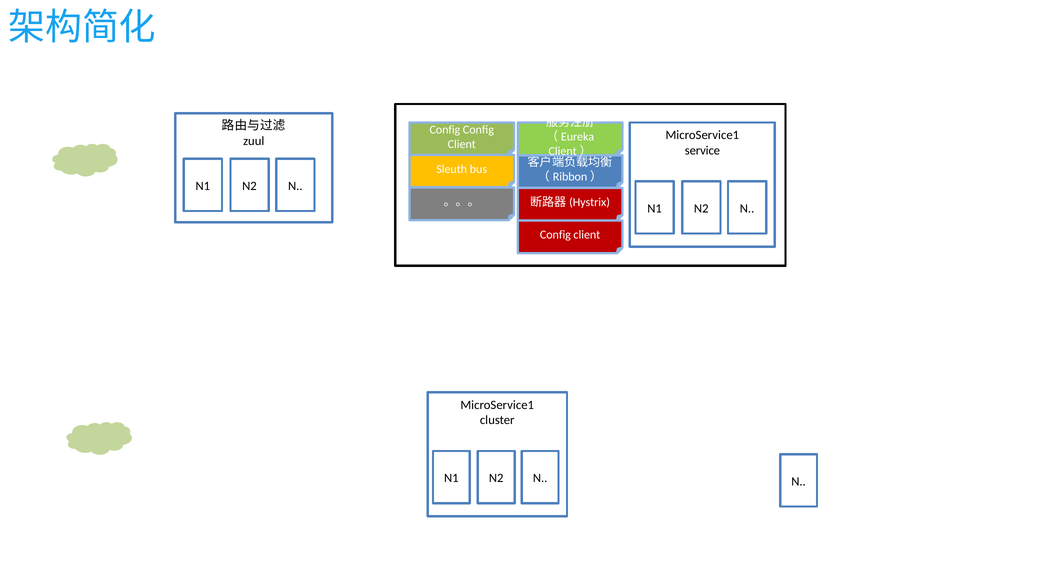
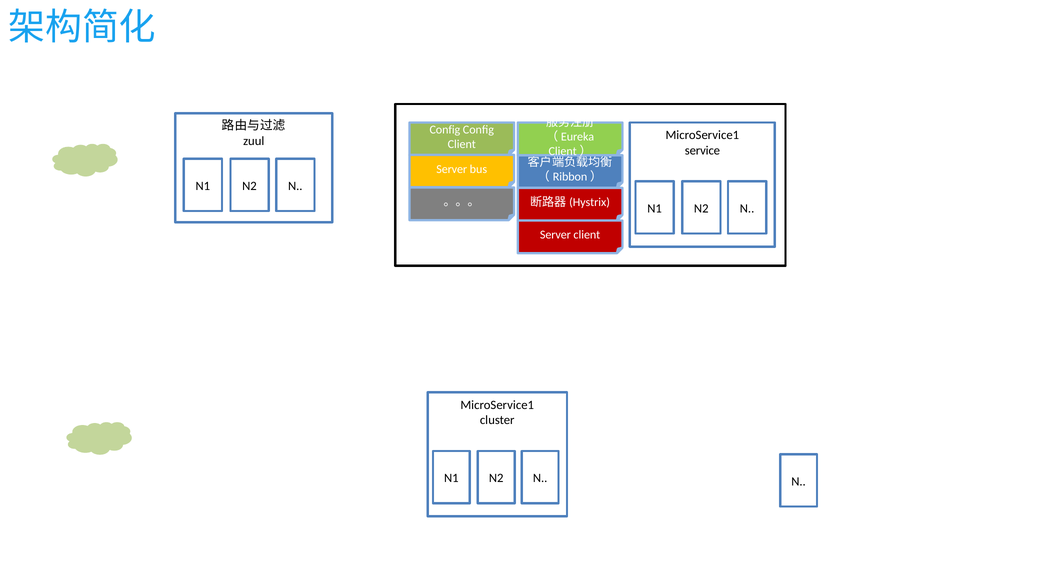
Sleuth at (452, 169): Sleuth -> Server
Config at (555, 235): Config -> Server
